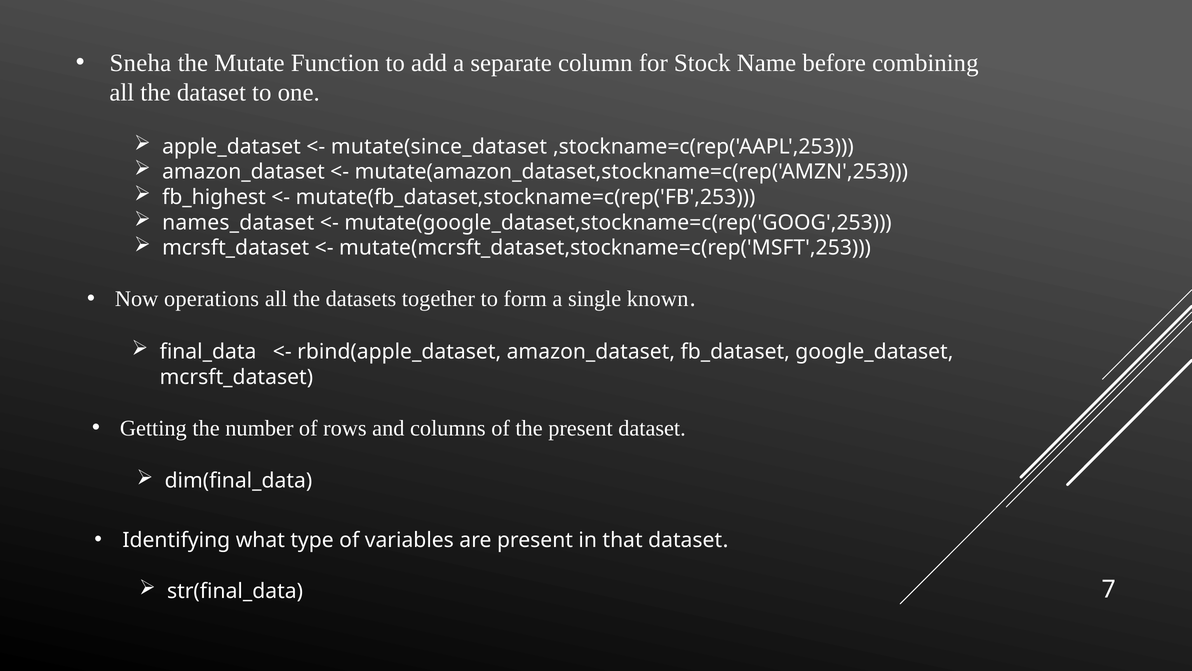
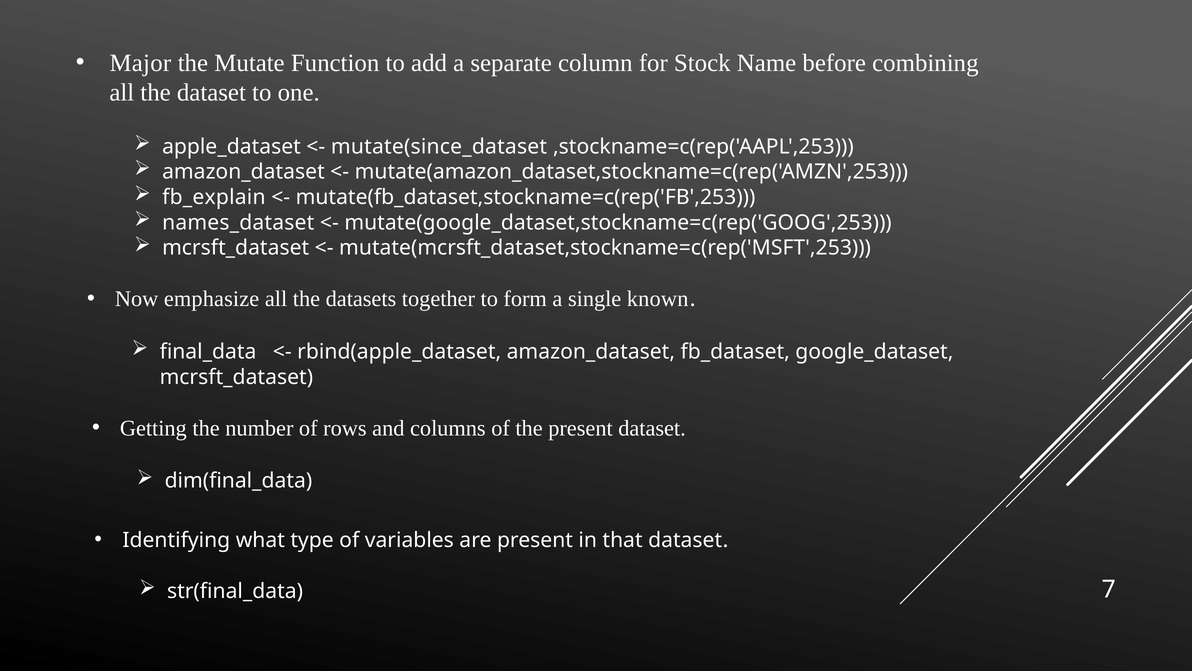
Sneha: Sneha -> Major
fb_highest: fb_highest -> fb_explain
operations: operations -> emphasize
